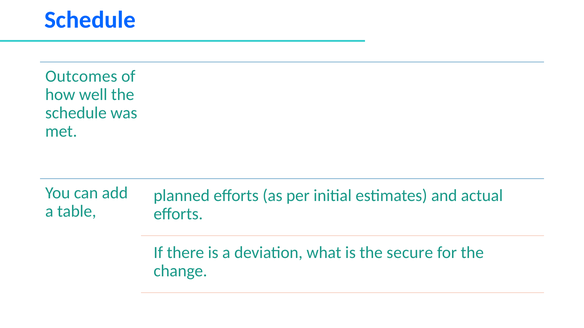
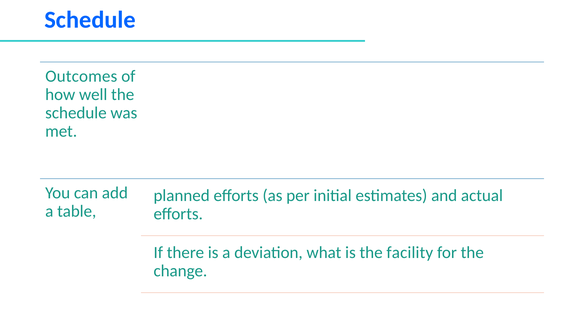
secure: secure -> facility
